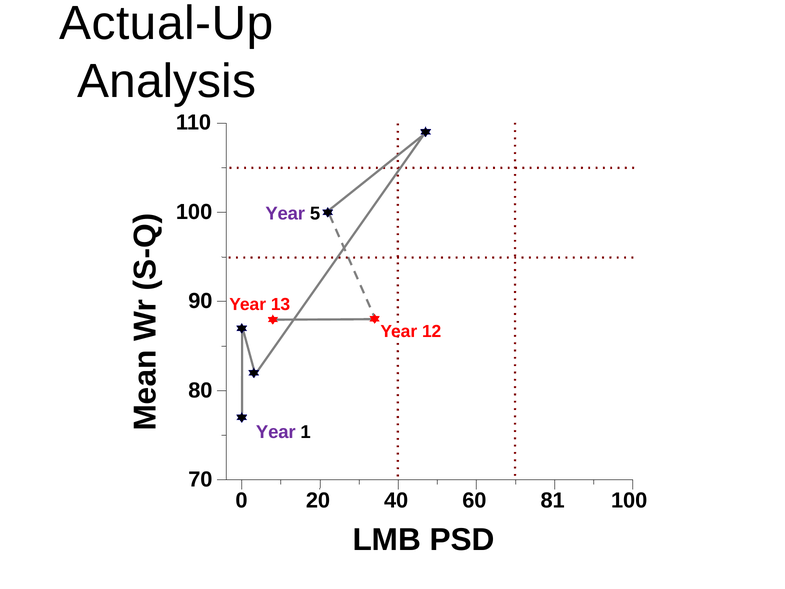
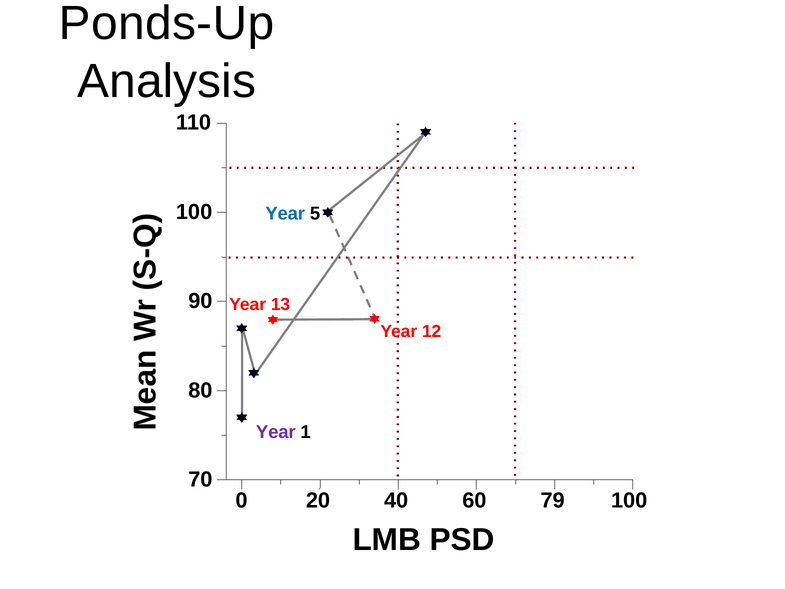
Actual-Up: Actual-Up -> Ponds-Up
Year at (285, 214) colour: purple -> blue
81: 81 -> 79
